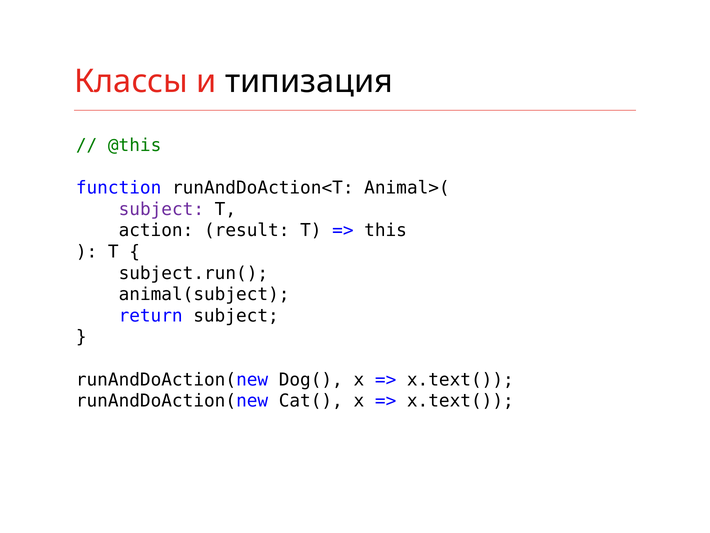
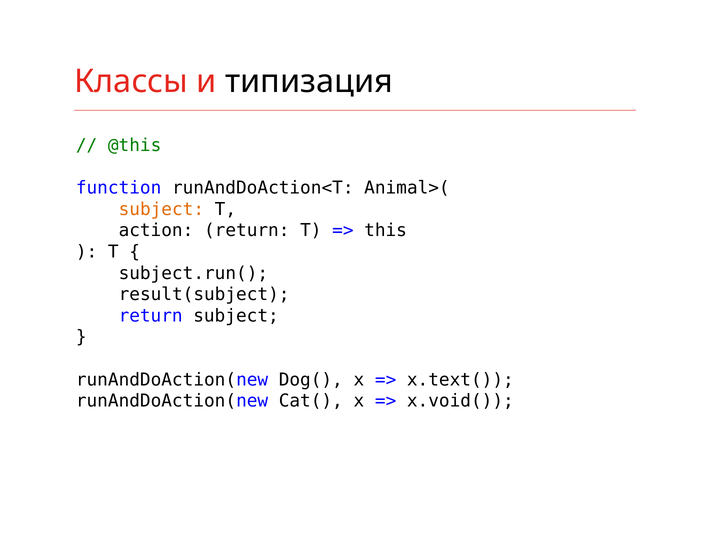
subject at (161, 209) colour: purple -> orange
action result: result -> return
animal(subject: animal(subject -> result(subject
x.text( at (460, 401): x.text( -> x.void(
